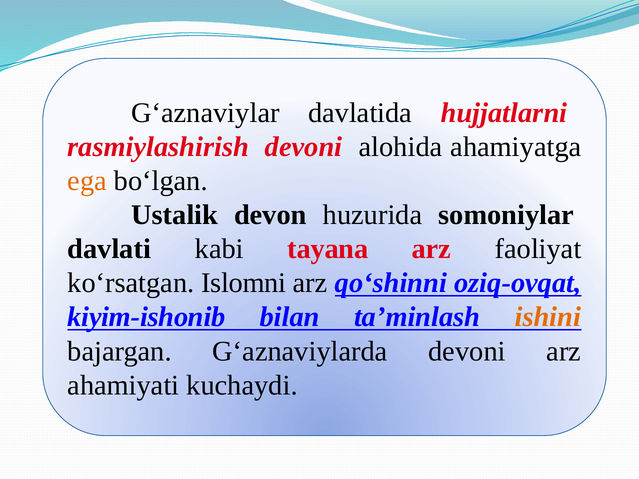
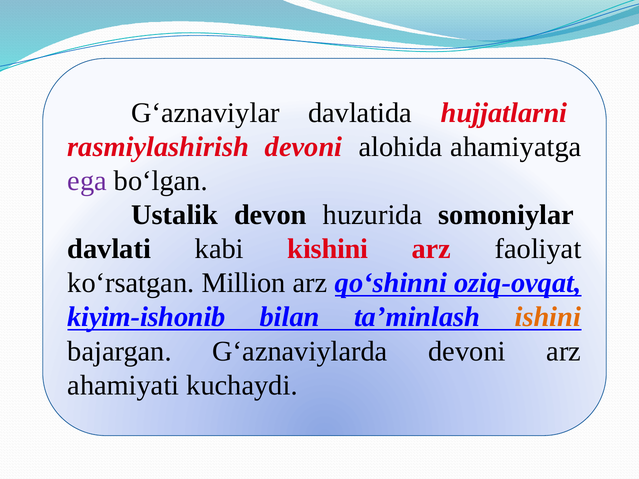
ega colour: orange -> purple
tayana: tayana -> kishini
Islomni: Islomni -> Million
